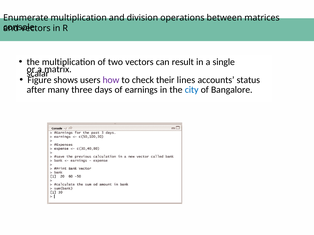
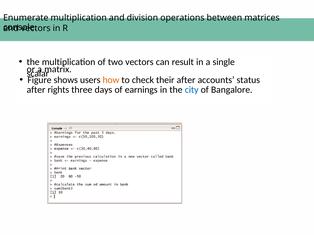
how colour: purple -> orange
their lines: lines -> after
many: many -> rights
